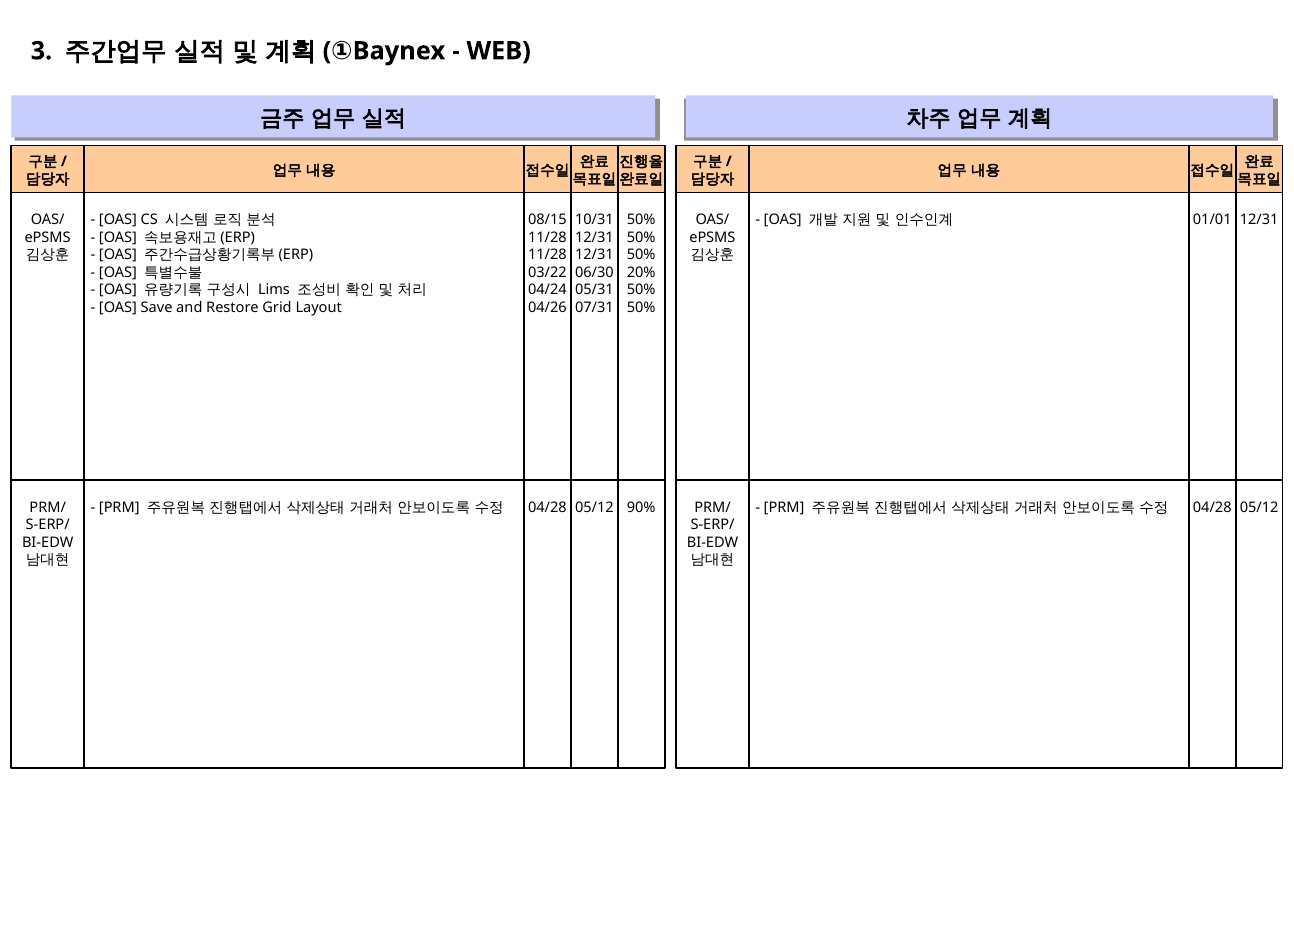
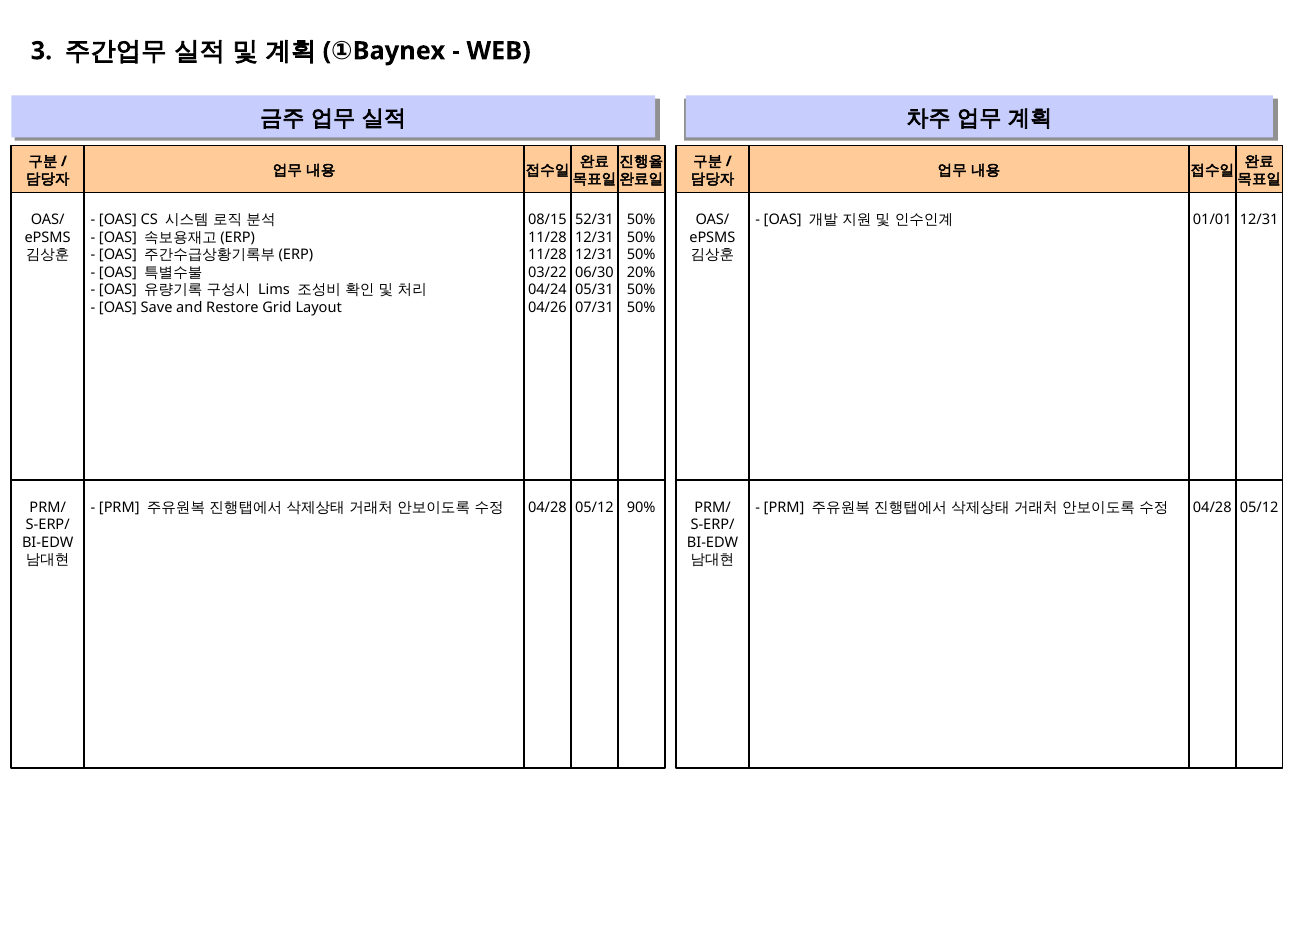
10/31: 10/31 -> 52/31
